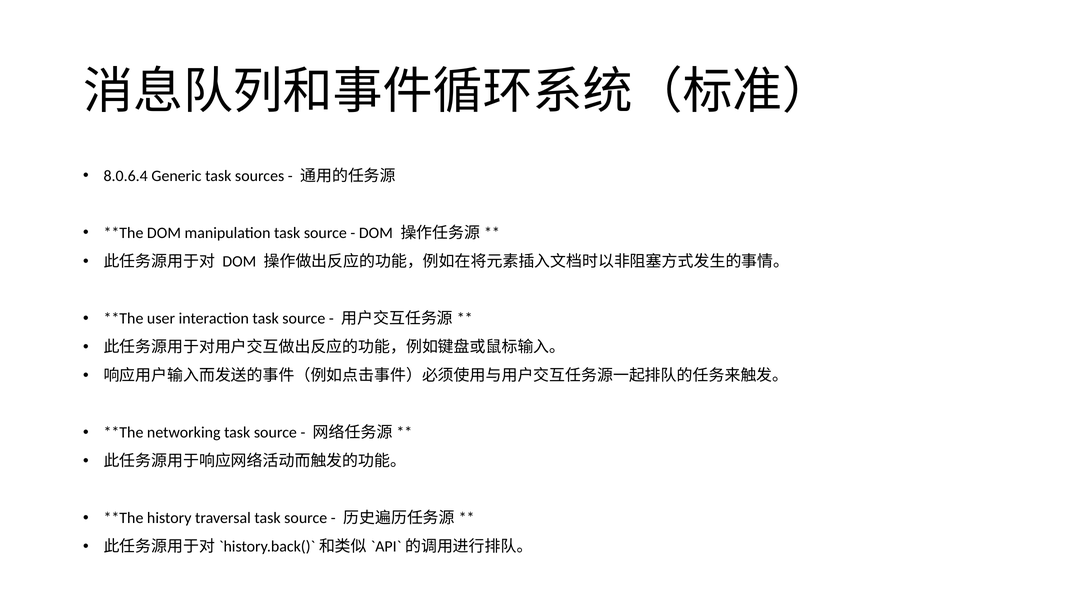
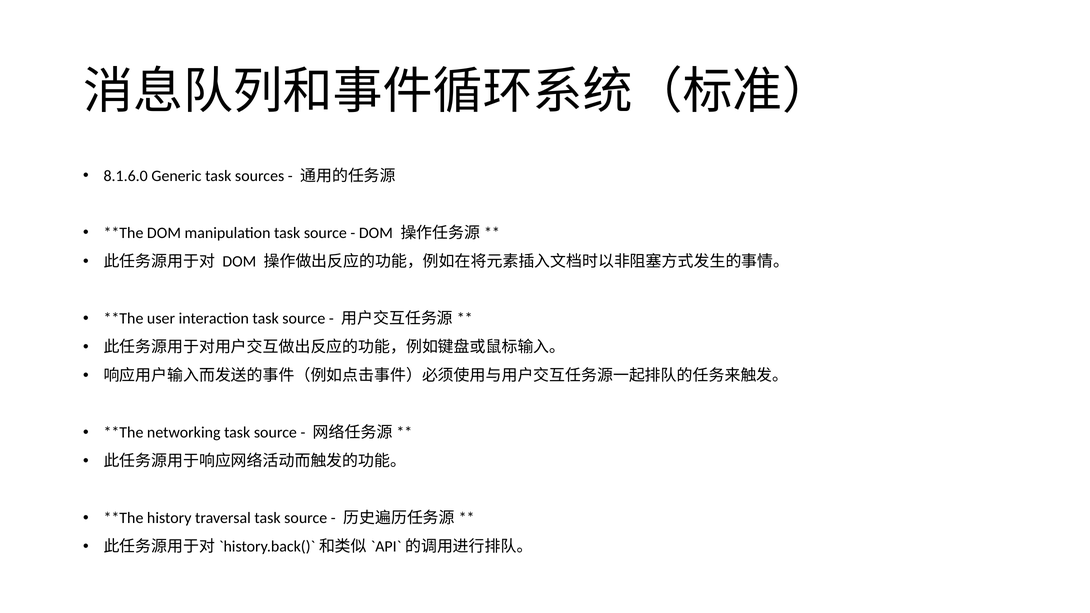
8.0.6.4: 8.0.6.4 -> 8.1.6.0
